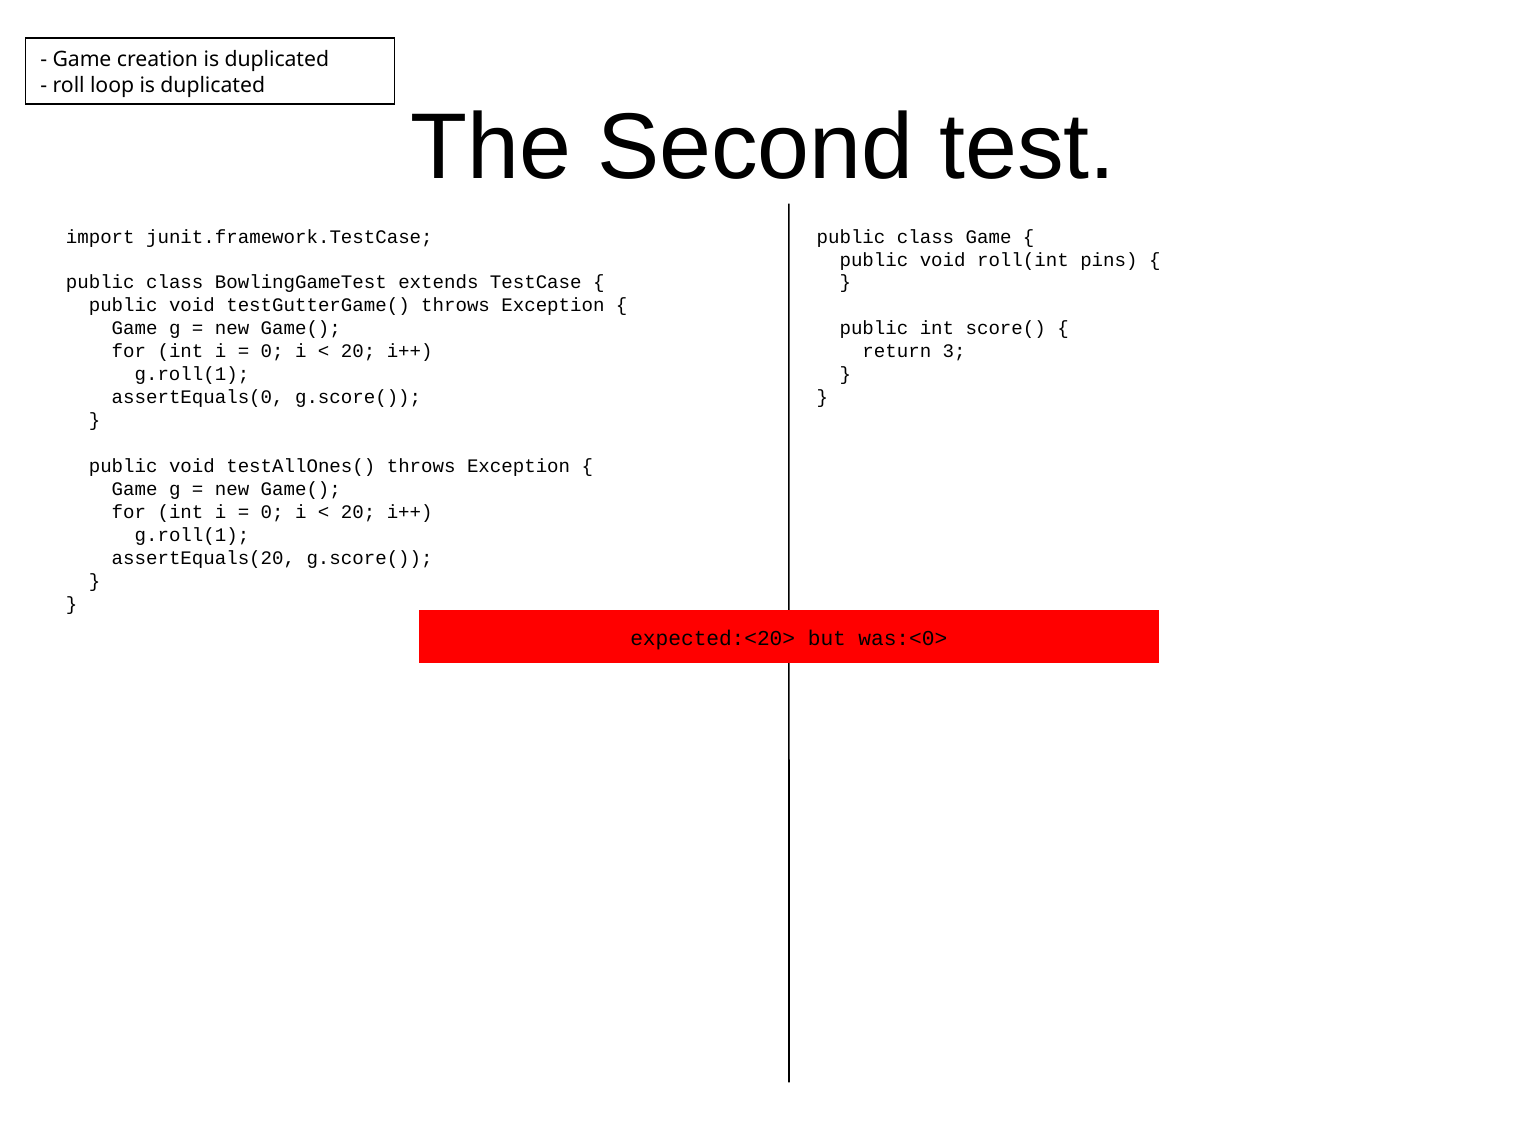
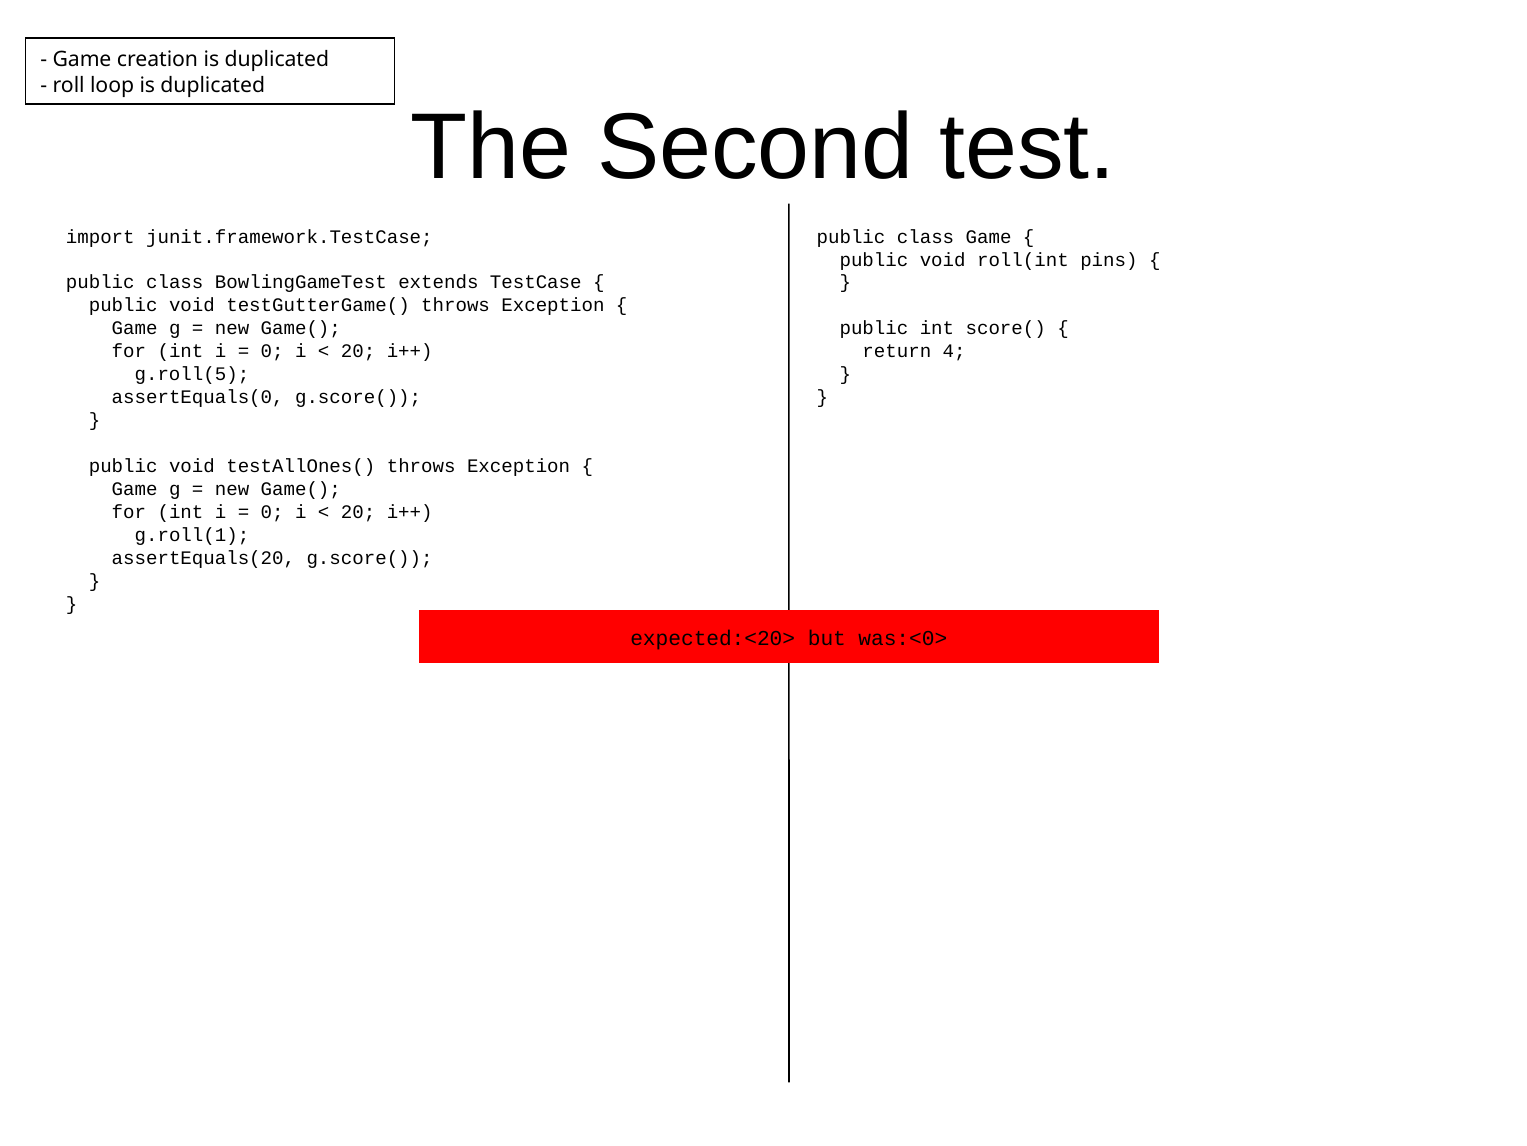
3: 3 -> 4
g.roll(1 at (192, 374): g.roll(1 -> g.roll(5
